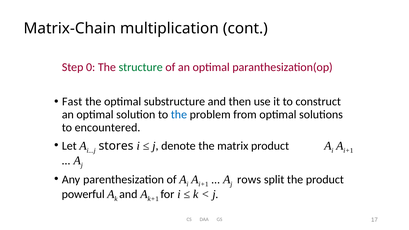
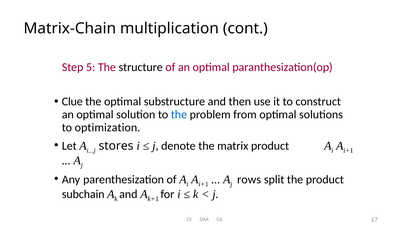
0: 0 -> 5
structure colour: green -> black
Fast: Fast -> Clue
encountered: encountered -> optimization
powerful: powerful -> subchain
